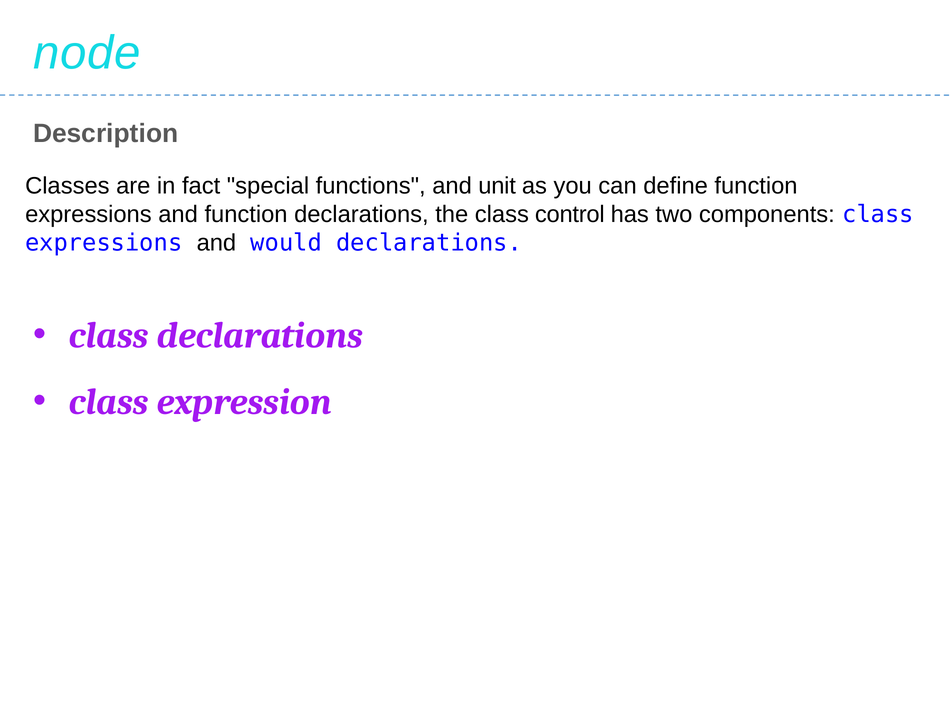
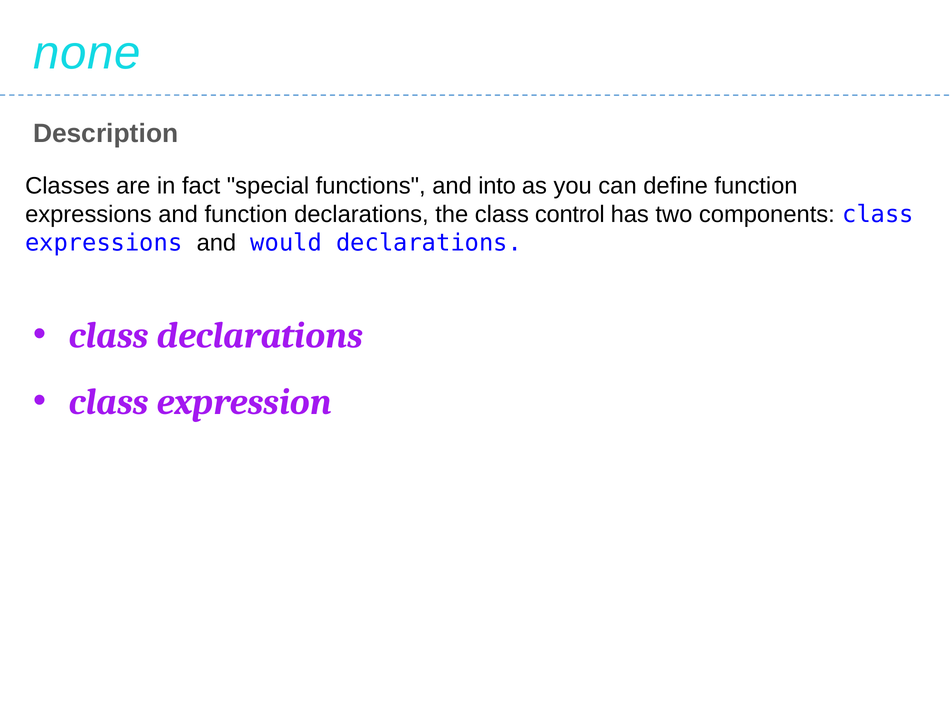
node: node -> none
unit: unit -> into
